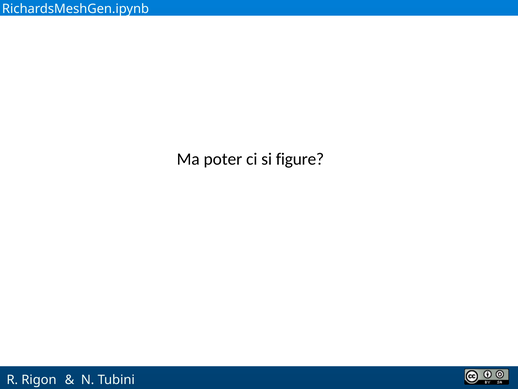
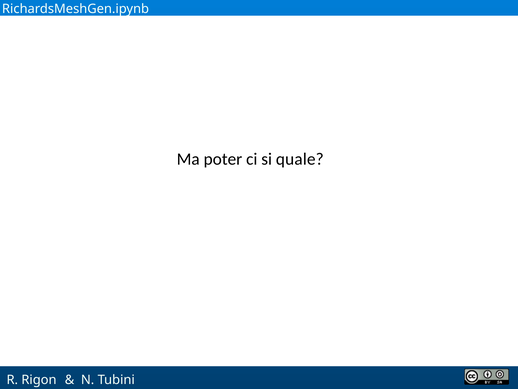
figure: figure -> quale
